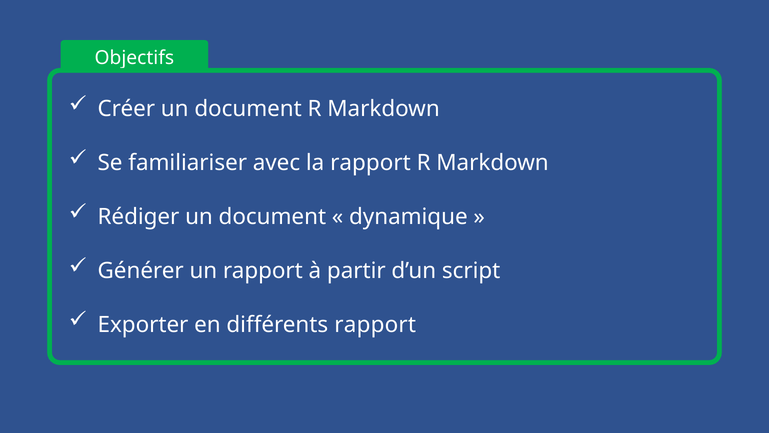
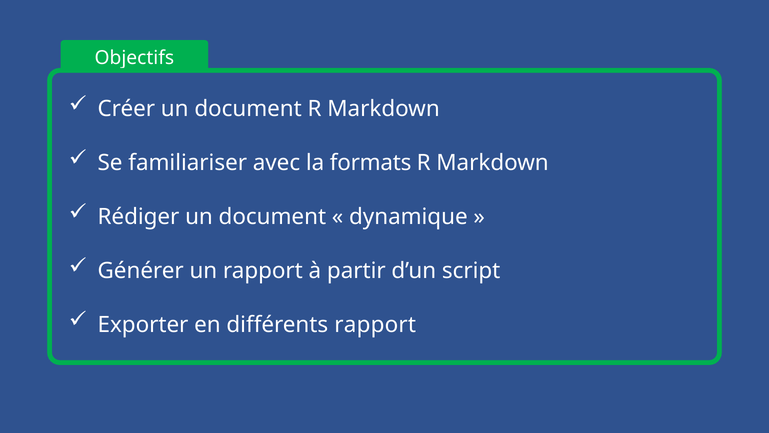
la rapport: rapport -> formats
